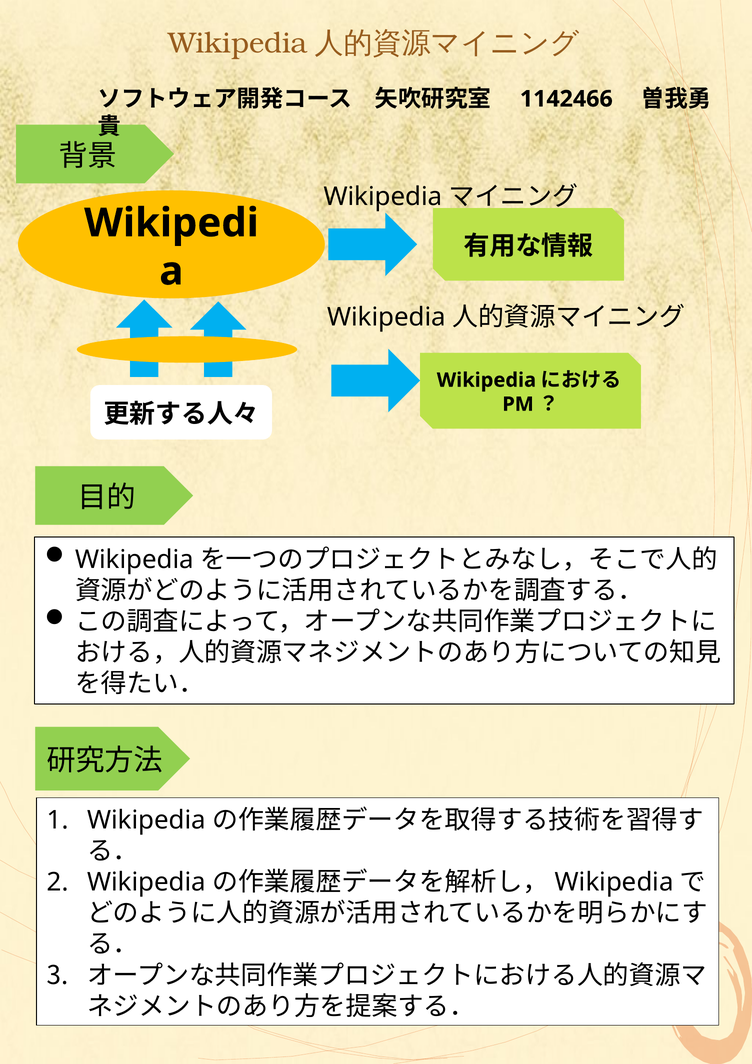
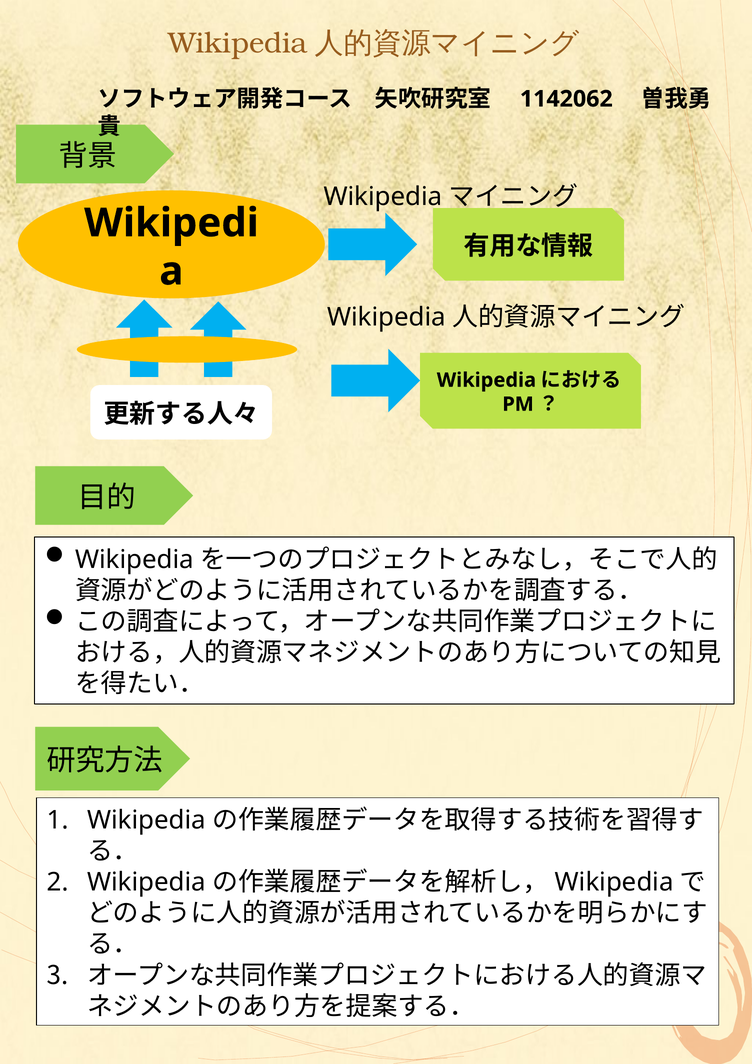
1142466: 1142466 -> 1142062
